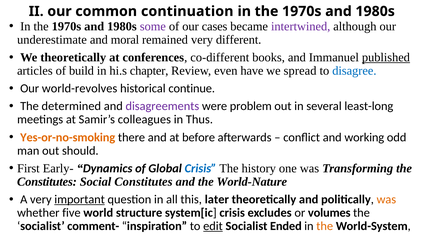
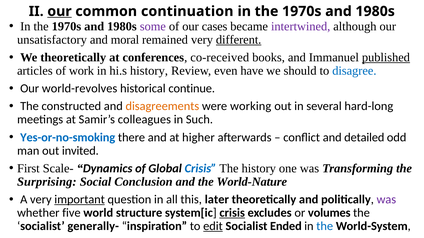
our at (59, 11) underline: none -> present
underestimate: underestimate -> unsatisfactory
different underline: none -> present
co-different: co-different -> co-received
build: build -> work
hi.s chapter: chapter -> history
spread: spread -> should
determined: determined -> constructed
disagreements colour: purple -> orange
problem: problem -> working
least-long: least-long -> hard-long
Thus: Thus -> Such
Yes-or-no-smoking colour: orange -> blue
before: before -> higher
working: working -> detailed
should: should -> invited
Early-: Early- -> Scale-
Constitutes at (47, 182): Constitutes -> Surprising
Social Constitutes: Constitutes -> Conclusion
was at (386, 200) colour: orange -> purple
crisis at (232, 213) underline: none -> present
comment-: comment- -> generally-
the at (325, 227) colour: orange -> blue
